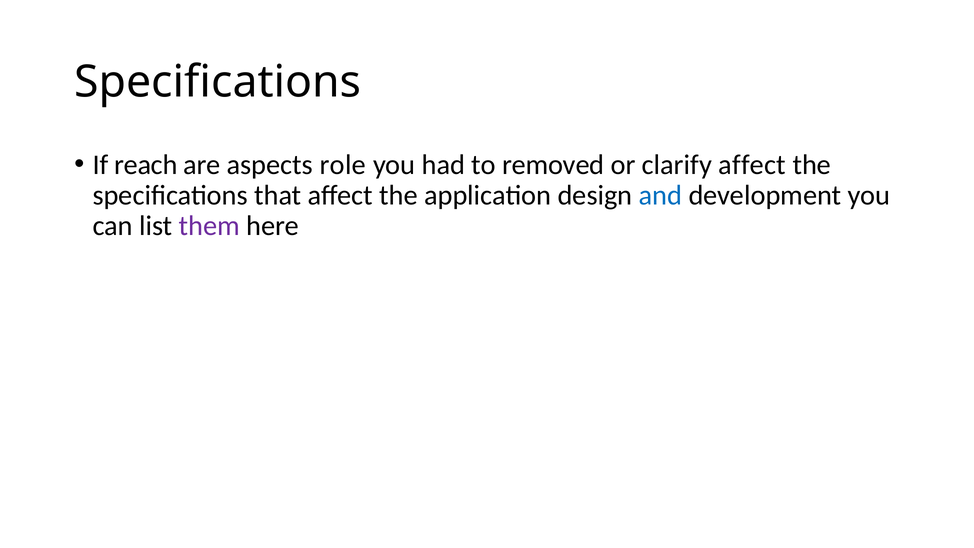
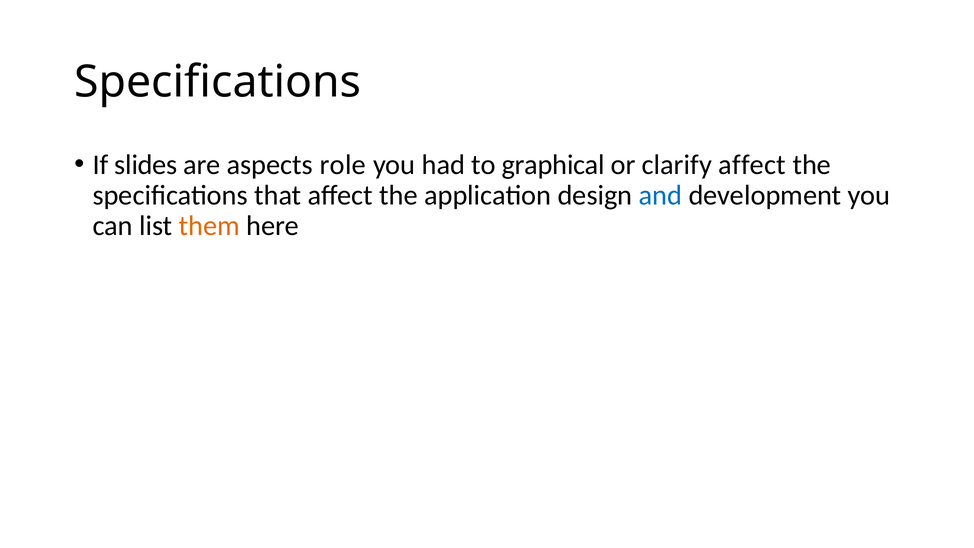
reach: reach -> slides
removed: removed -> graphical
them colour: purple -> orange
